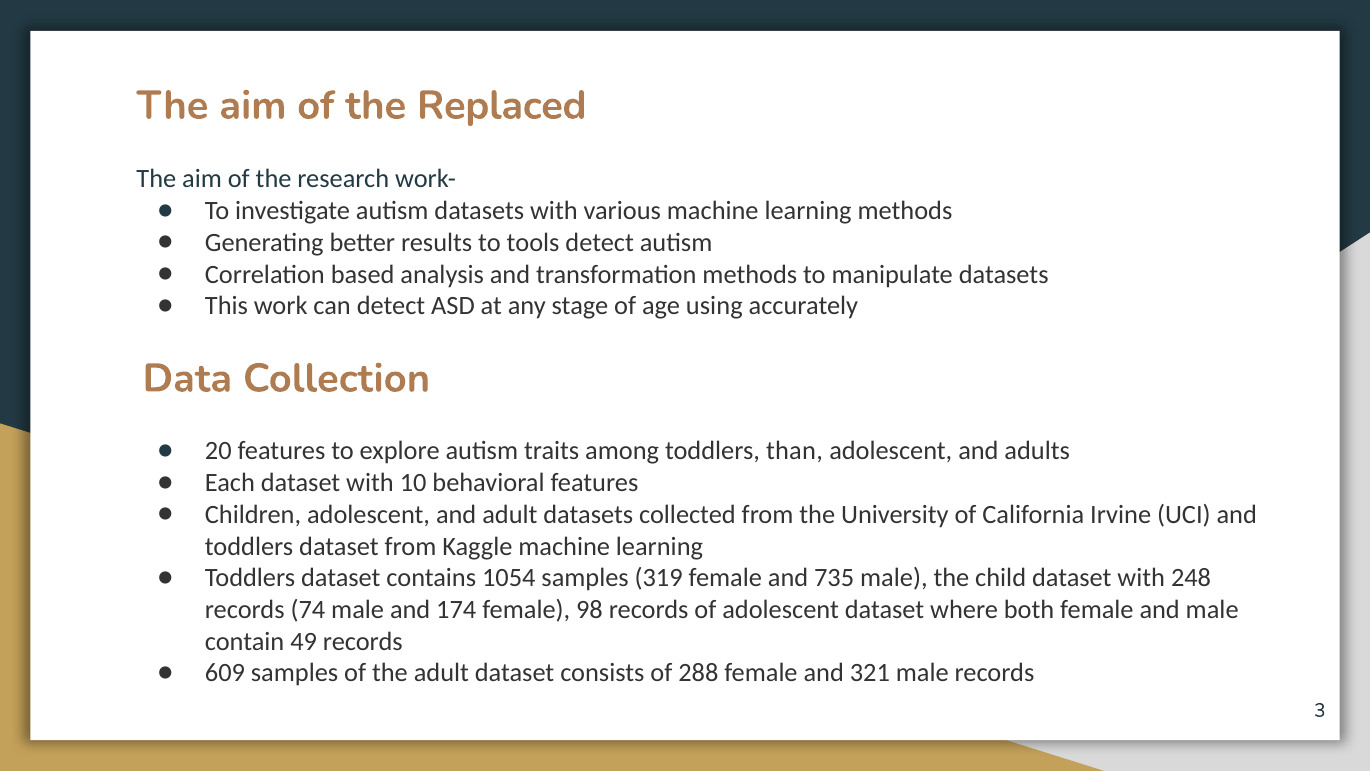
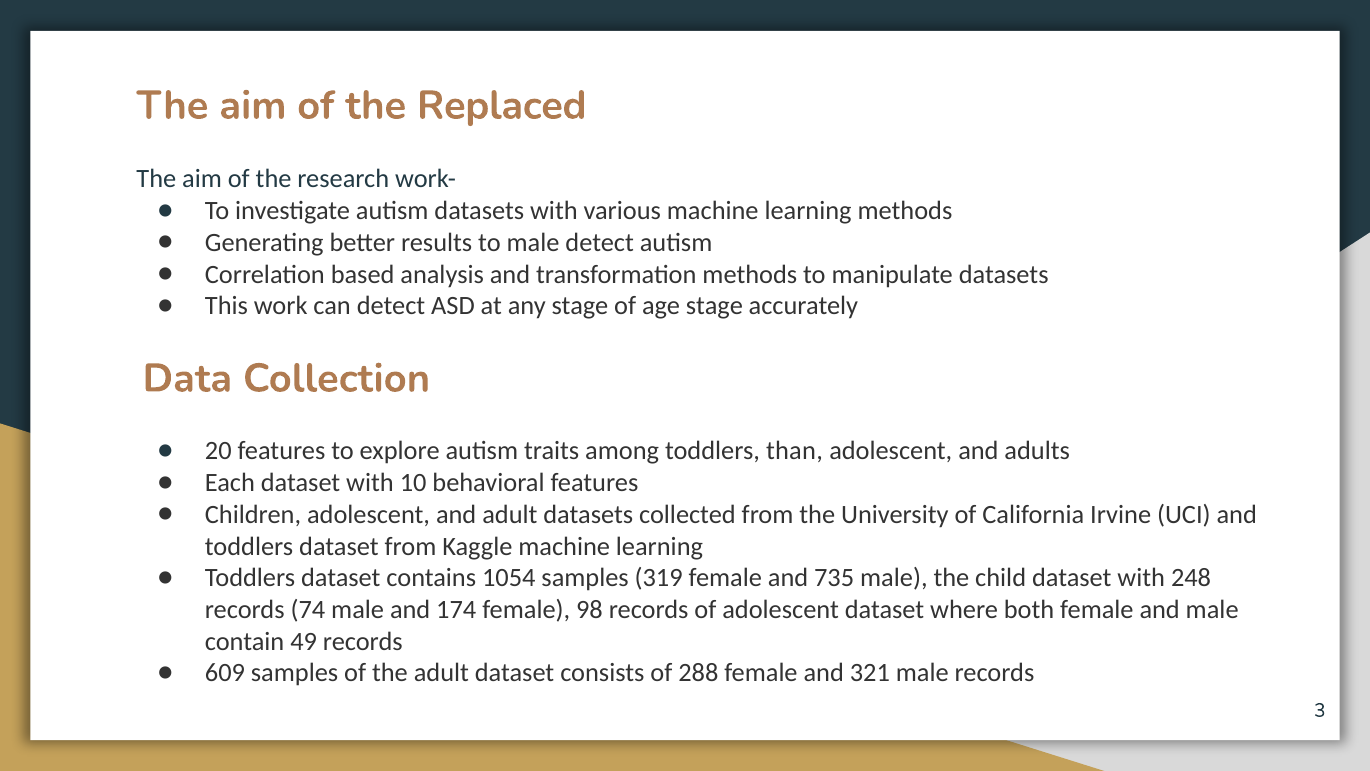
to tools: tools -> male
age using: using -> stage
